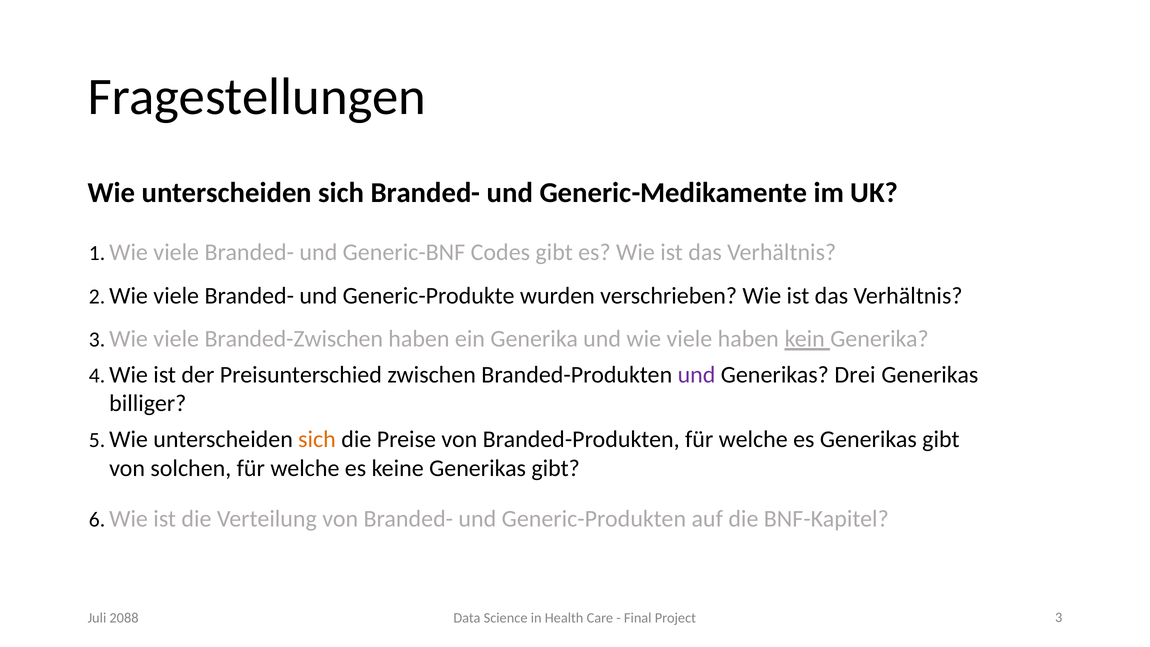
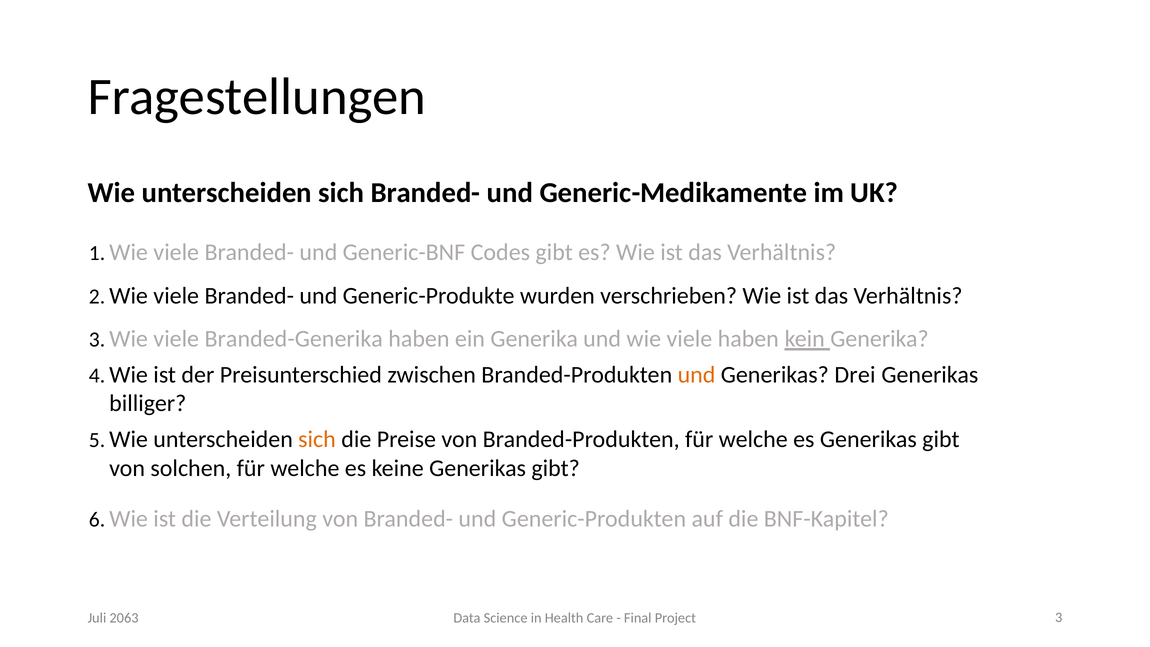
Branded-Zwischen: Branded-Zwischen -> Branded-Generika
und at (697, 375) colour: purple -> orange
2088: 2088 -> 2063
